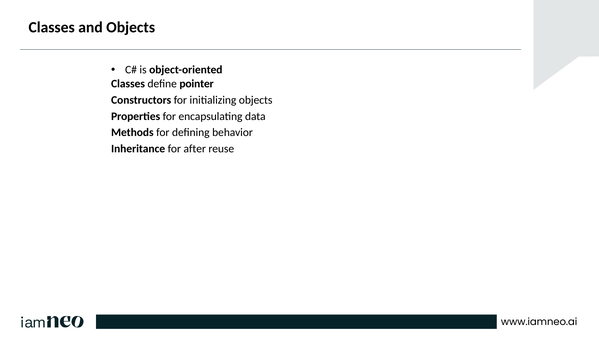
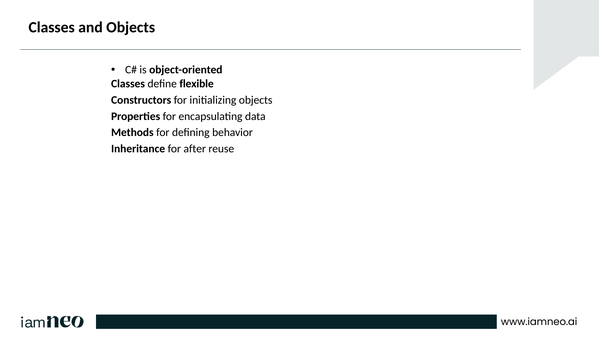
pointer: pointer -> flexible
